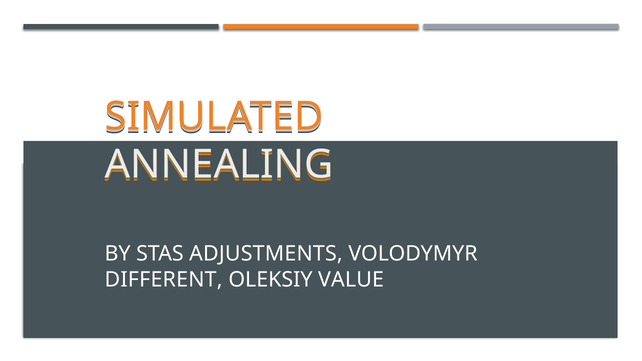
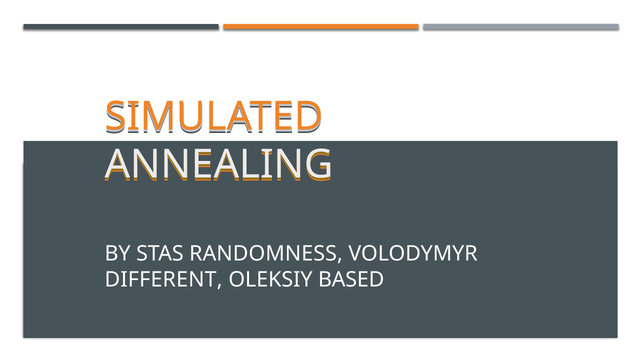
ADJUSTMENTS: ADJUSTMENTS -> RANDOMNESS
VALUE: VALUE -> BASED
